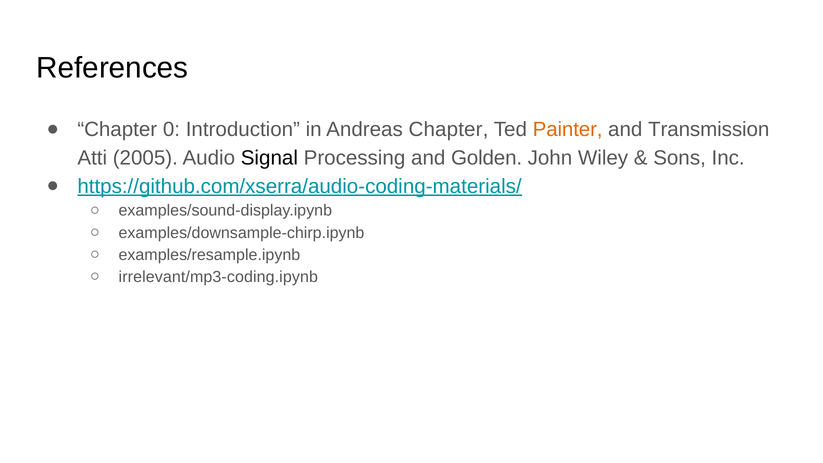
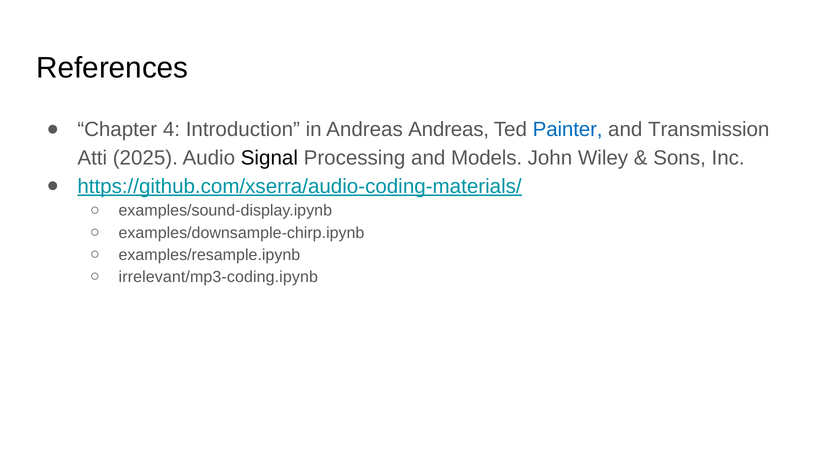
0: 0 -> 4
Andreas Chapter: Chapter -> Andreas
Painter colour: orange -> blue
2005: 2005 -> 2025
Golden: Golden -> Models
